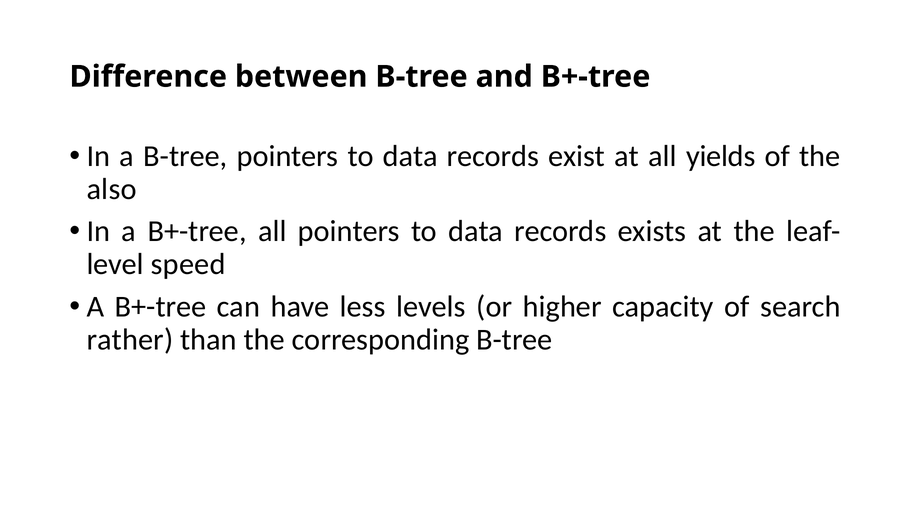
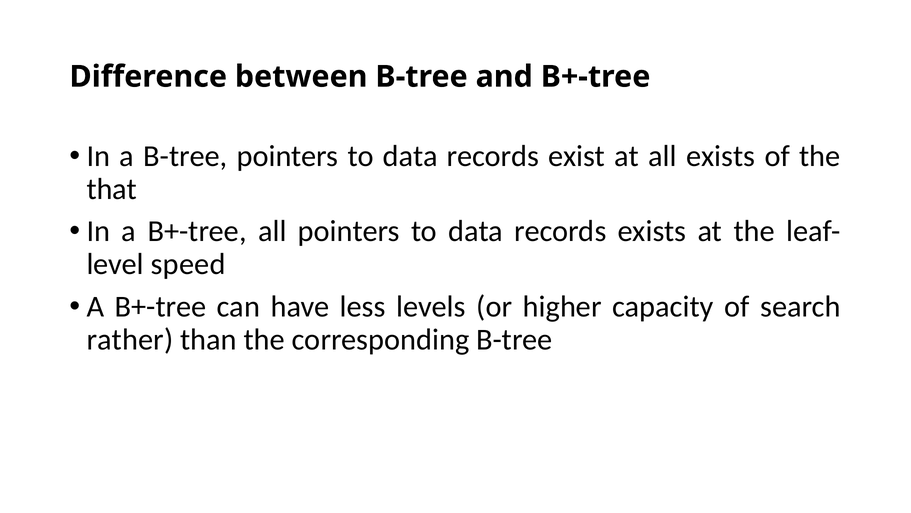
all yields: yields -> exists
also: also -> that
